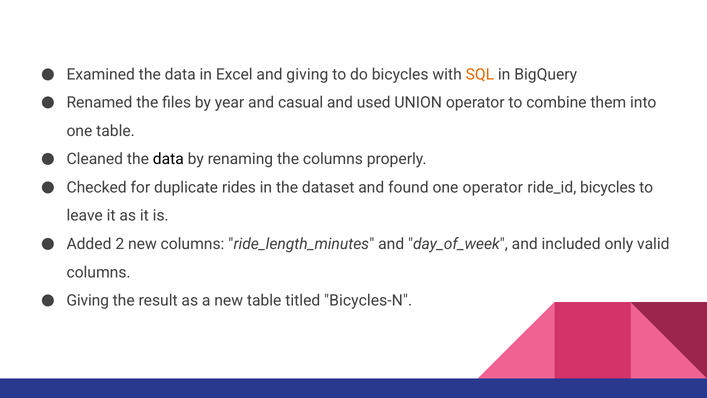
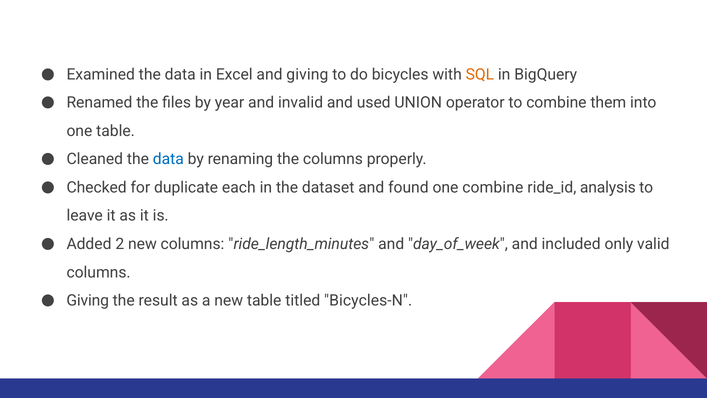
casual: casual -> invalid
data at (168, 159) colour: black -> blue
rides: rides -> each
one operator: operator -> combine
ride_id bicycles: bicycles -> analysis
